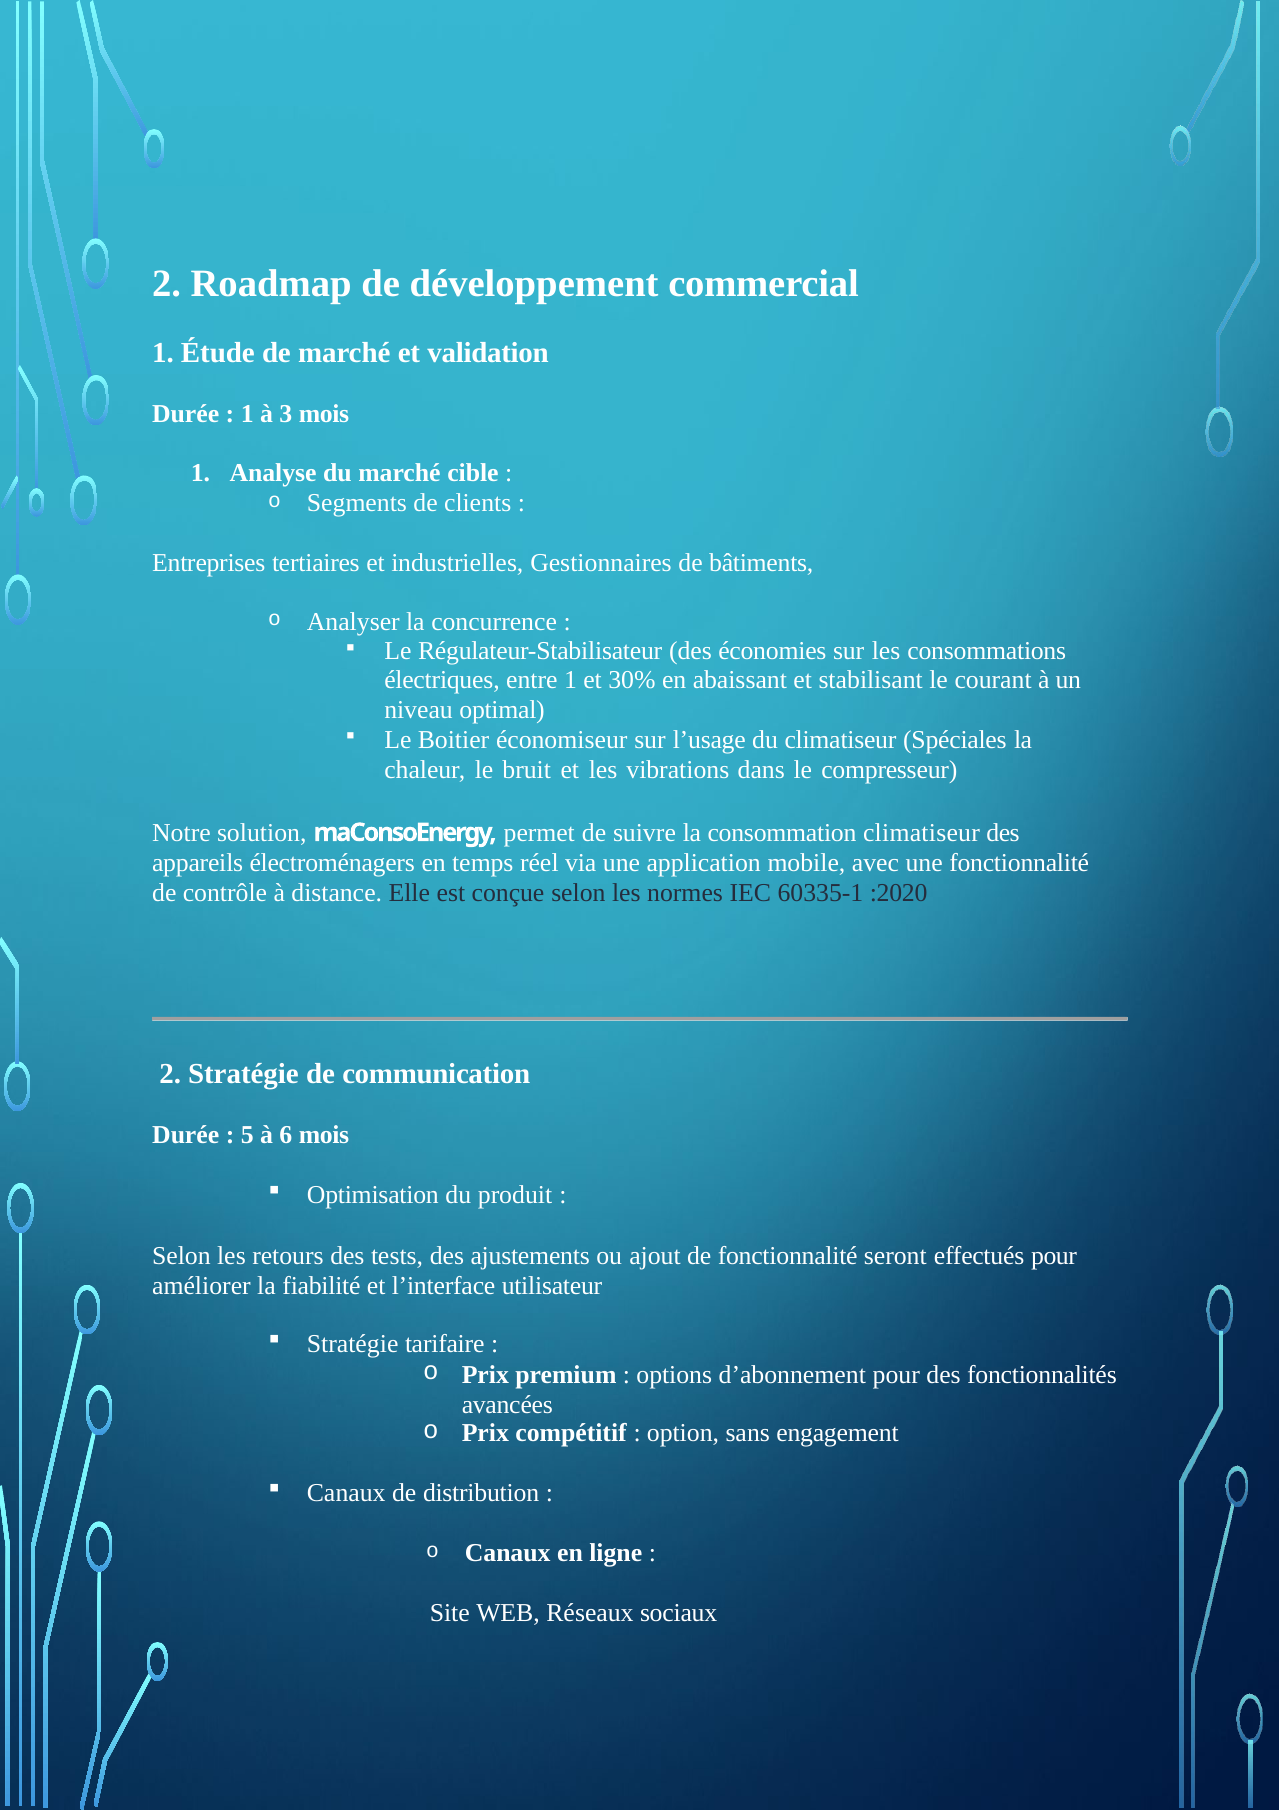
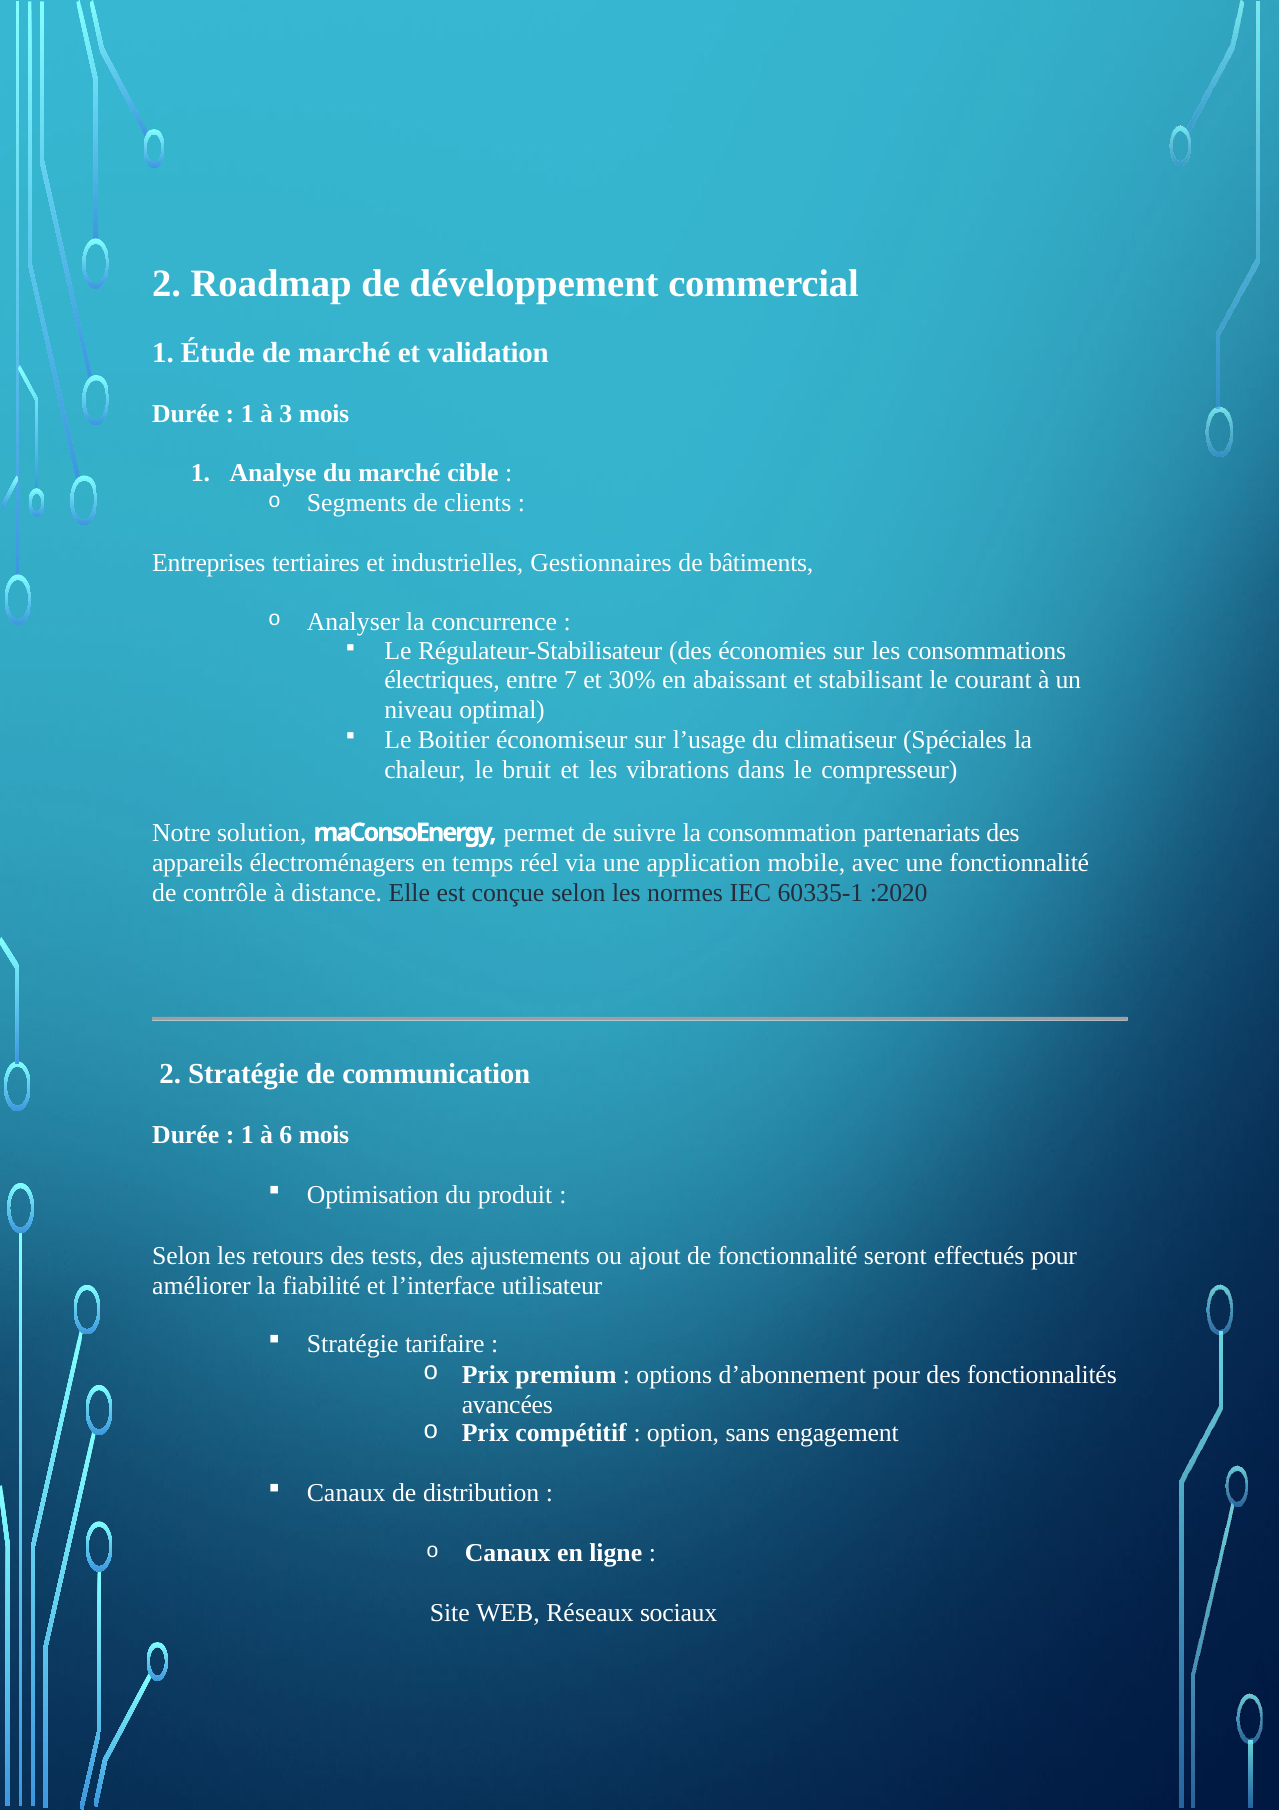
entre 1: 1 -> 7
consommation climatiseur: climatiseur -> partenariats
5 at (247, 1135): 5 -> 1
